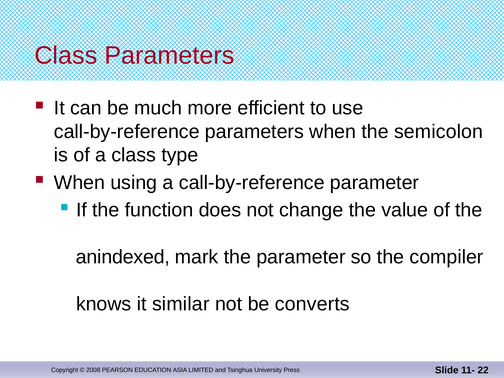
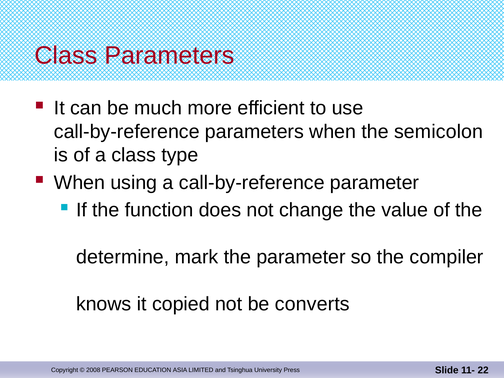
anindexed: anindexed -> determine
similar: similar -> copied
